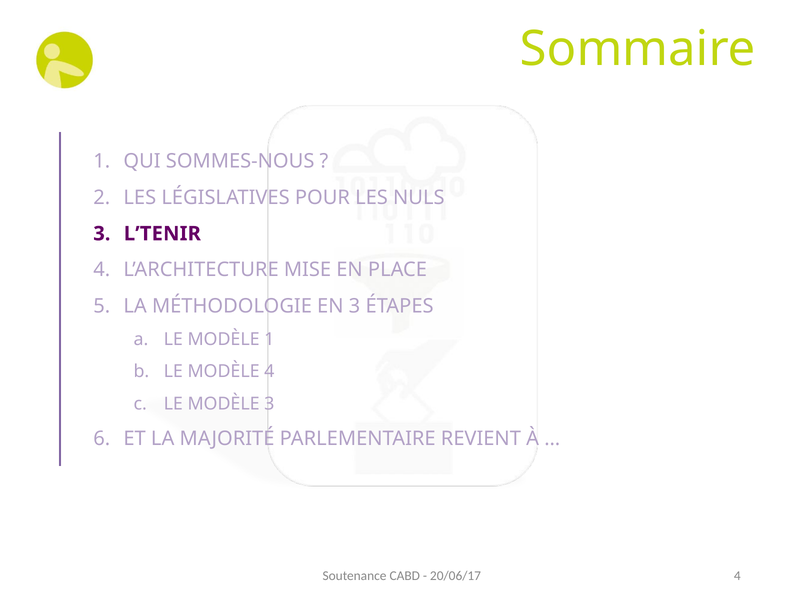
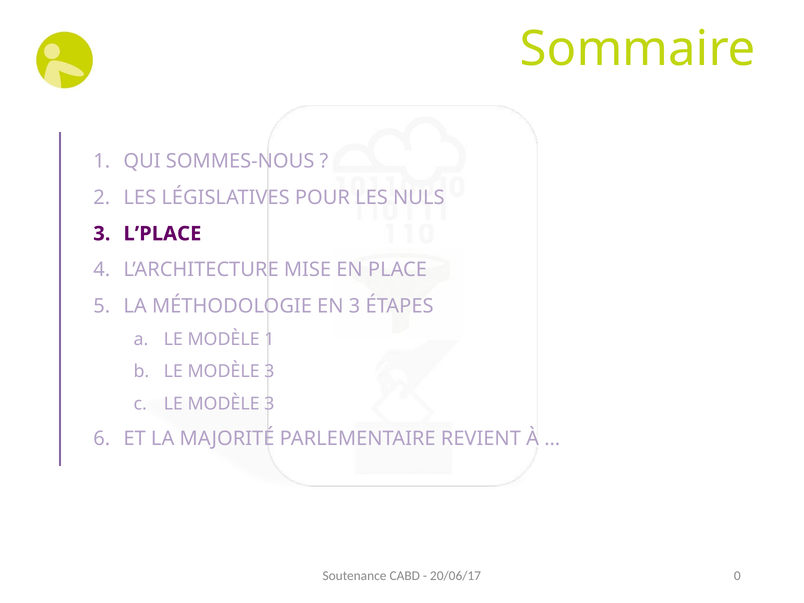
L’TENIR: L’TENIR -> L’PLACE
4 at (269, 371): 4 -> 3
20/06/17 4: 4 -> 0
